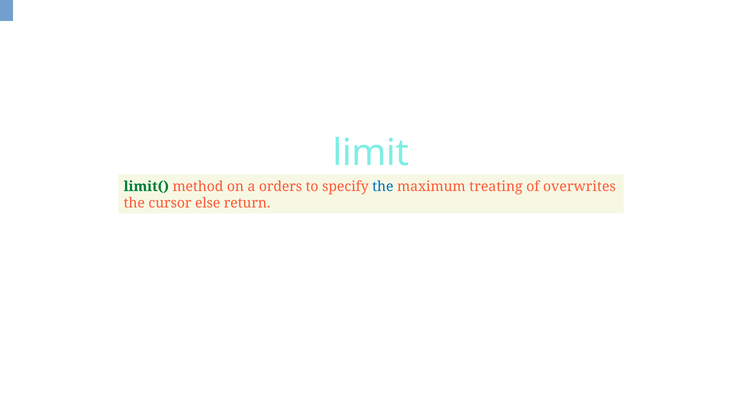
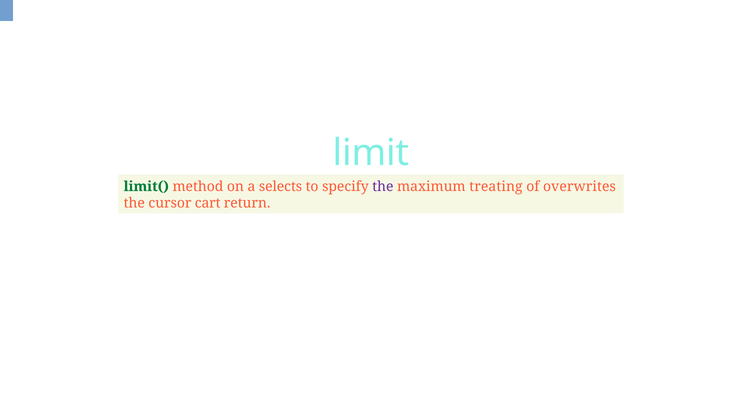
orders: orders -> selects
the at (383, 186) colour: blue -> purple
else: else -> cart
